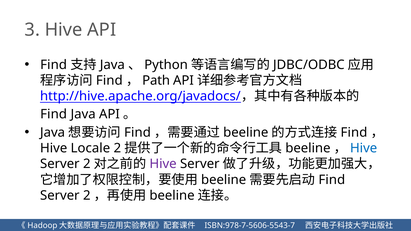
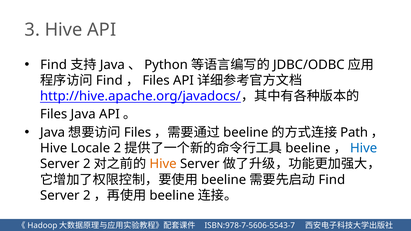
Path at (156, 81): Path -> Files
Find at (54, 114): Find -> Files
Find at (137, 133): Find -> Files
Find at (354, 133): Find -> Path
Hive at (163, 164) colour: purple -> orange
